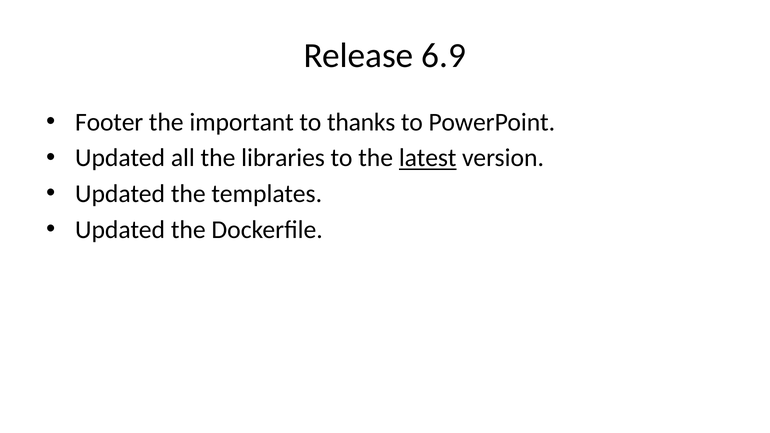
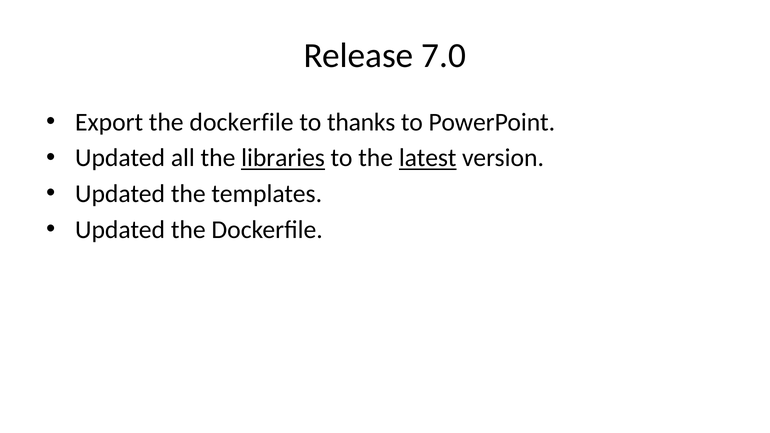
6.9: 6.9 -> 7.0
Footer: Footer -> Export
important at (242, 122): important -> dockerfile
libraries underline: none -> present
